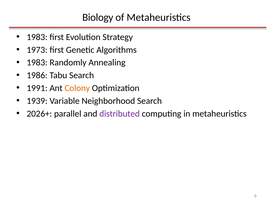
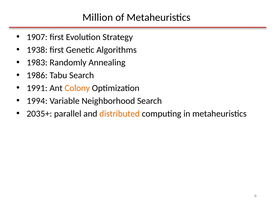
Biology: Biology -> Million
1983 at (37, 37): 1983 -> 1907
1973: 1973 -> 1938
1939: 1939 -> 1994
2026+: 2026+ -> 2035+
distributed colour: purple -> orange
